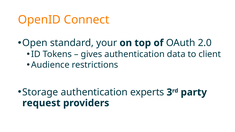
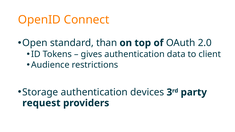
your: your -> than
experts: experts -> devices
